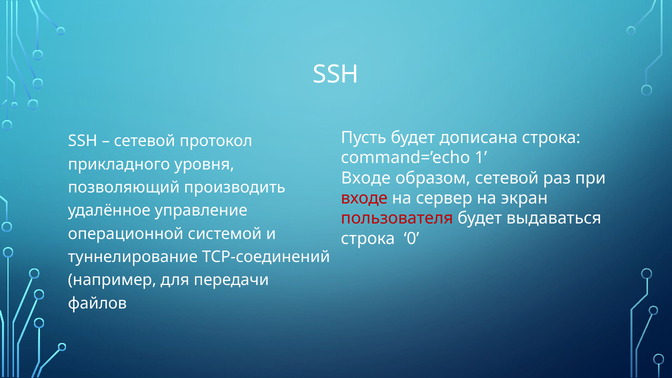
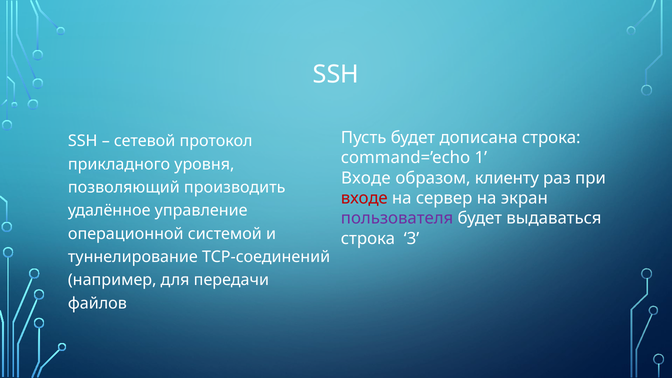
образом сетевой: сетевой -> клиенту
пользователя colour: red -> purple
0: 0 -> 3
